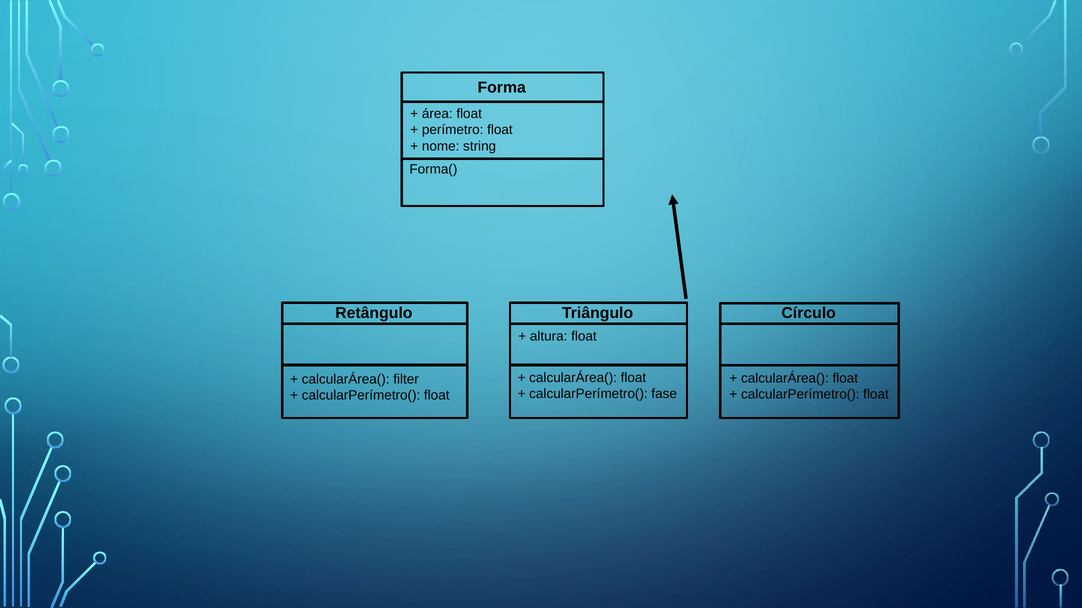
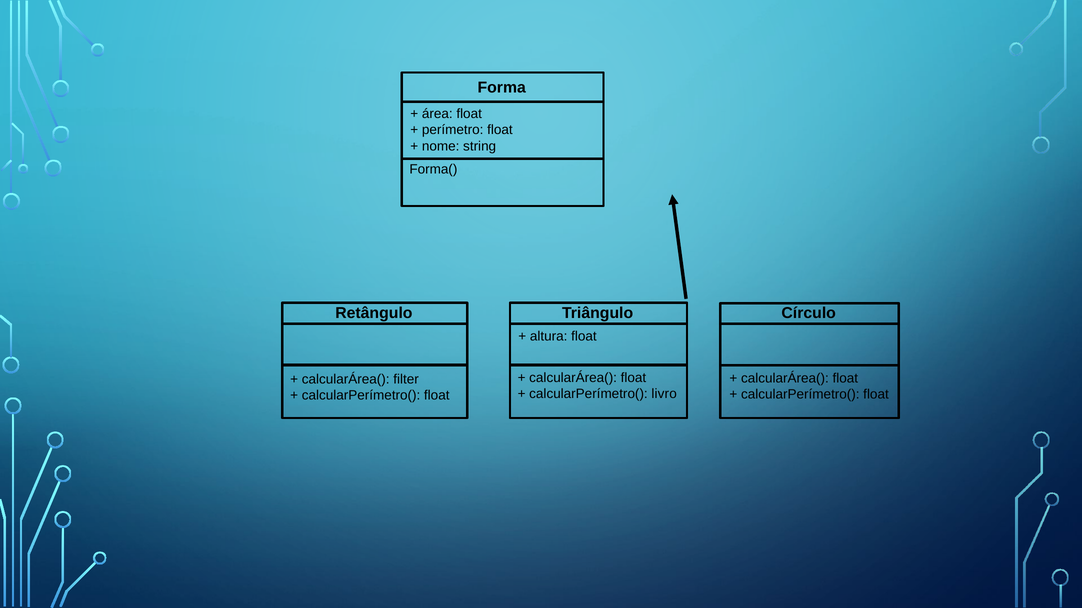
fase: fase -> livro
